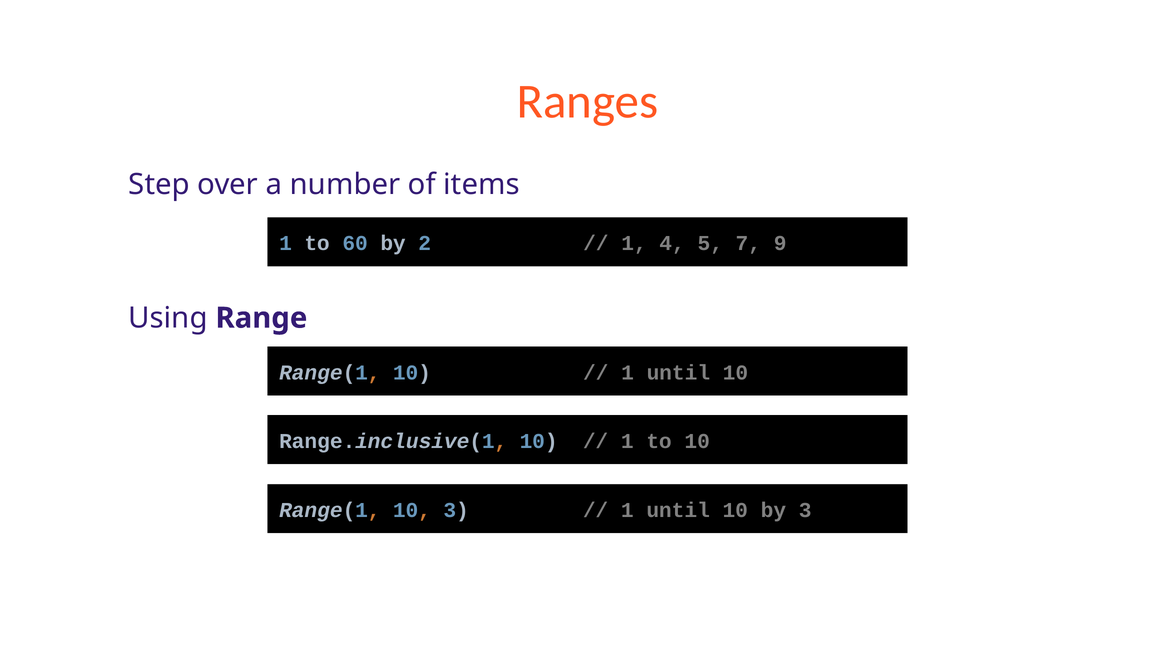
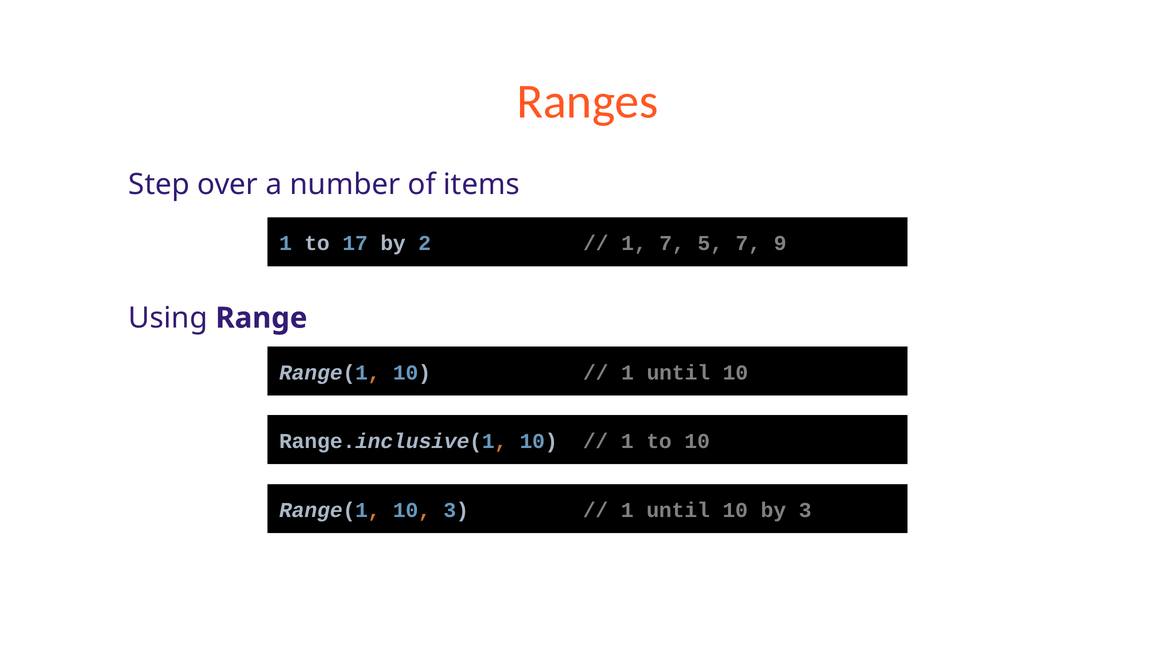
60: 60 -> 17
1 4: 4 -> 7
